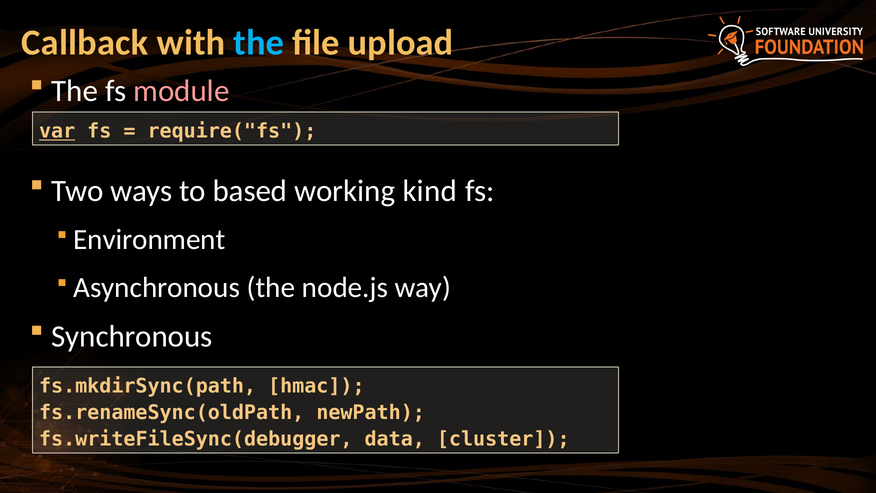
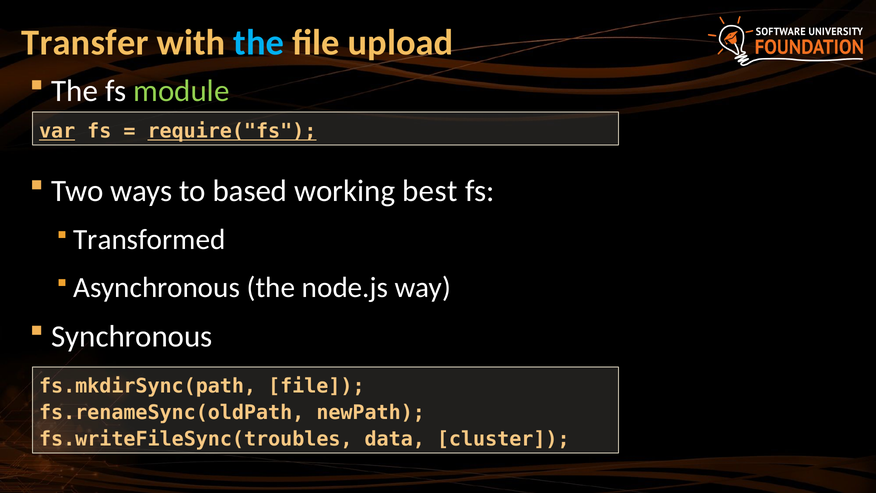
Callback: Callback -> Transfer
module colour: pink -> light green
require("fs underline: none -> present
kind: kind -> best
Environment: Environment -> Transformed
fs.mkdirSync(path hmac: hmac -> file
fs.writeFileSync(debugger: fs.writeFileSync(debugger -> fs.writeFileSync(troubles
